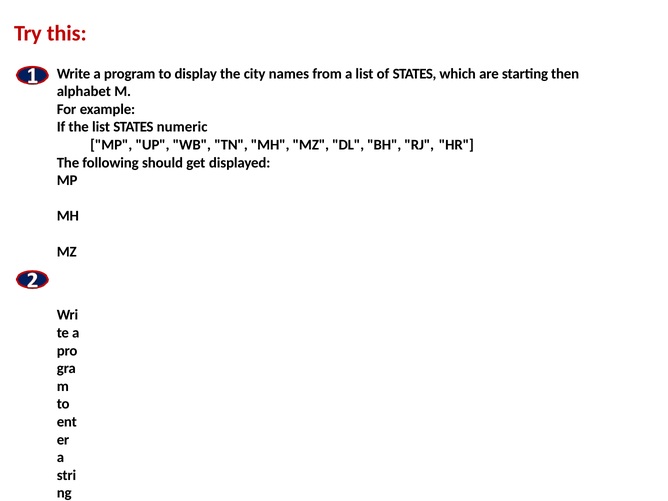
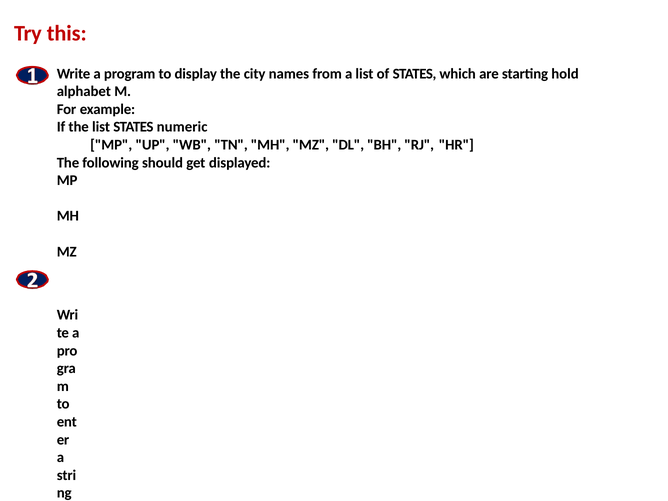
then: then -> hold
